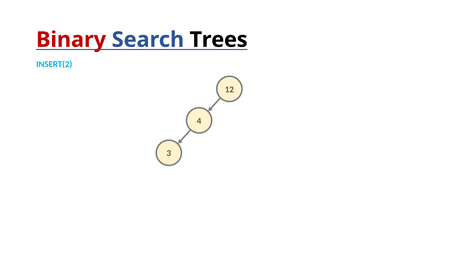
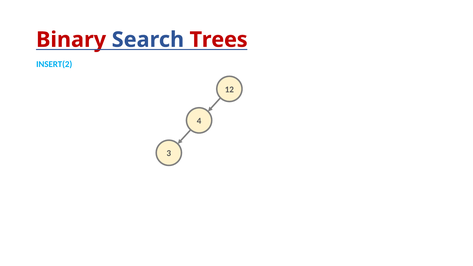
Trees colour: black -> red
